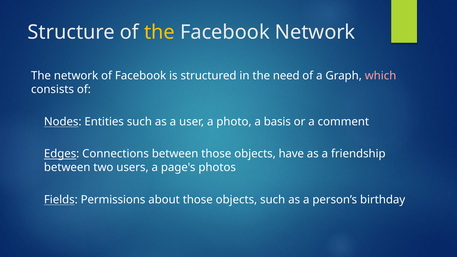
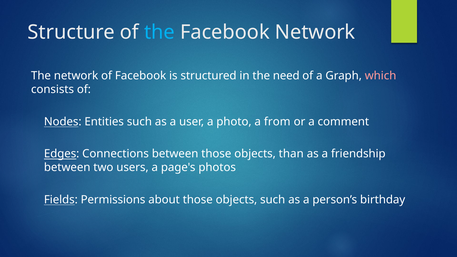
the at (159, 32) colour: yellow -> light blue
basis: basis -> from
have: have -> than
